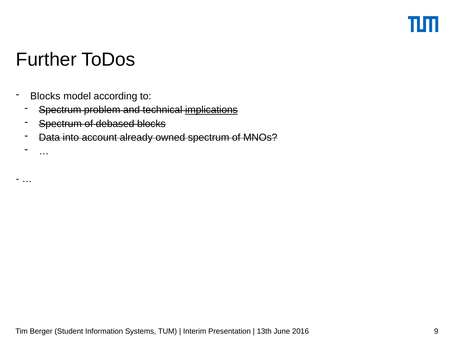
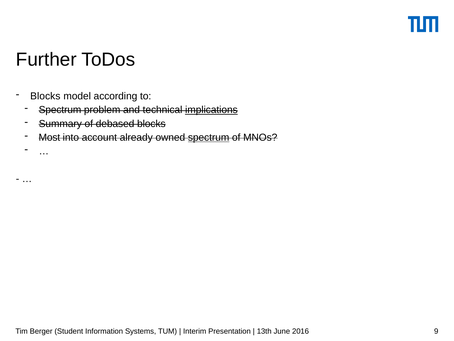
Spectrum at (60, 123): Spectrum -> Summary
Data: Data -> Most
spectrum at (209, 137) underline: none -> present
